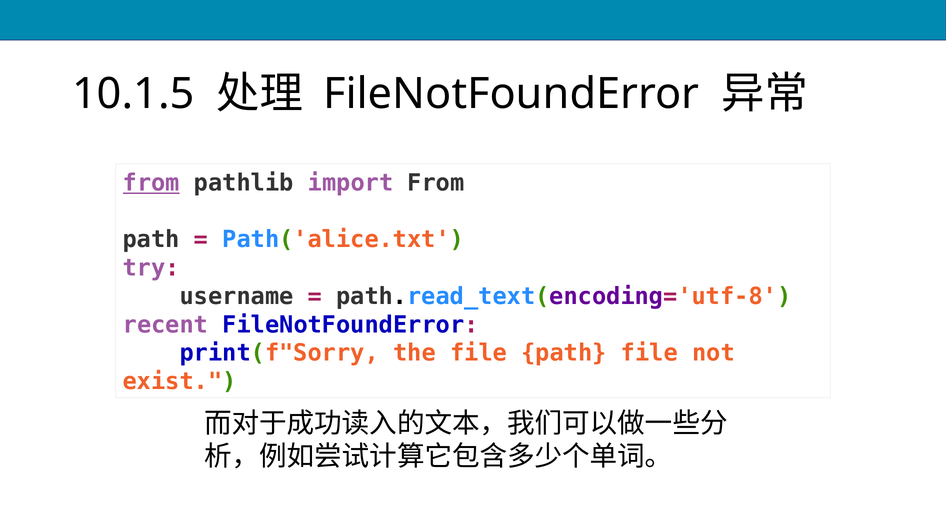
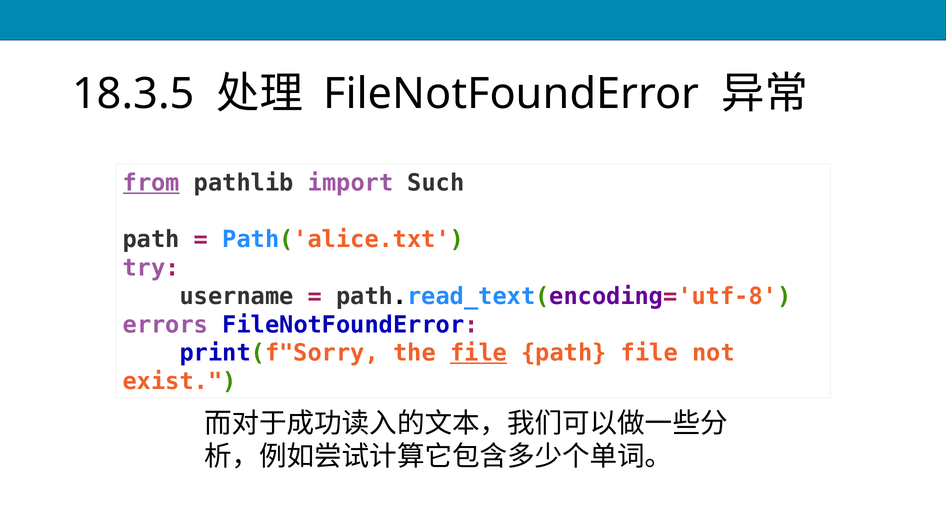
10.1.5: 10.1.5 -> 18.3.5
import From: From -> Such
recent: recent -> errors
file at (479, 353) underline: none -> present
